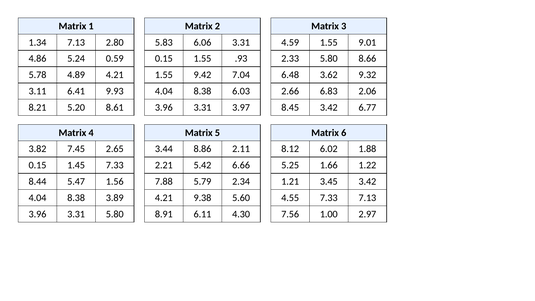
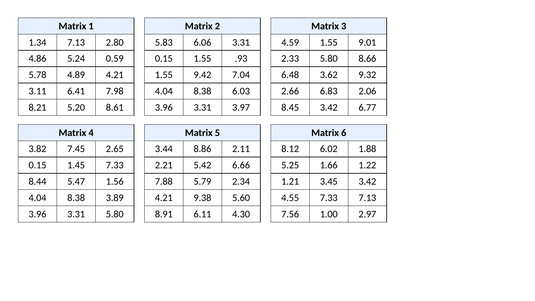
9.93: 9.93 -> 7.98
